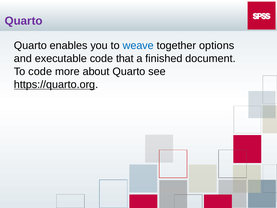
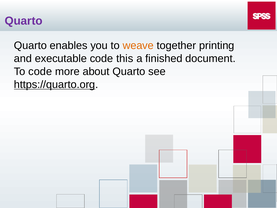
weave colour: blue -> orange
options: options -> printing
that: that -> this
